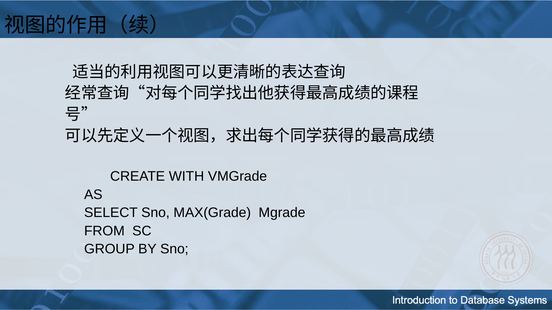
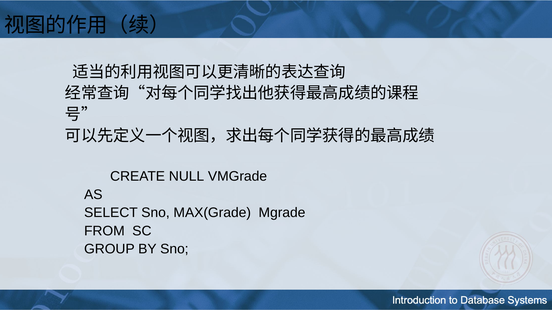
WITH: WITH -> NULL
